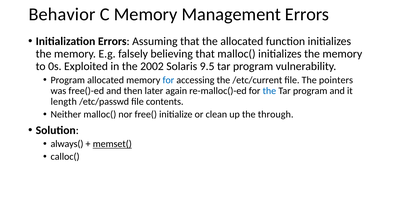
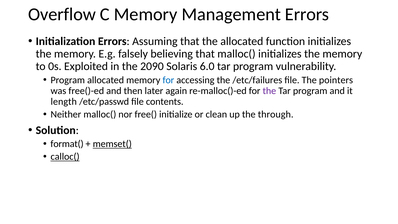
Behavior: Behavior -> Overflow
2002: 2002 -> 2090
9.5: 9.5 -> 6.0
/etc/current: /etc/current -> /etc/failures
the at (269, 91) colour: blue -> purple
always(: always( -> format(
calloc( underline: none -> present
